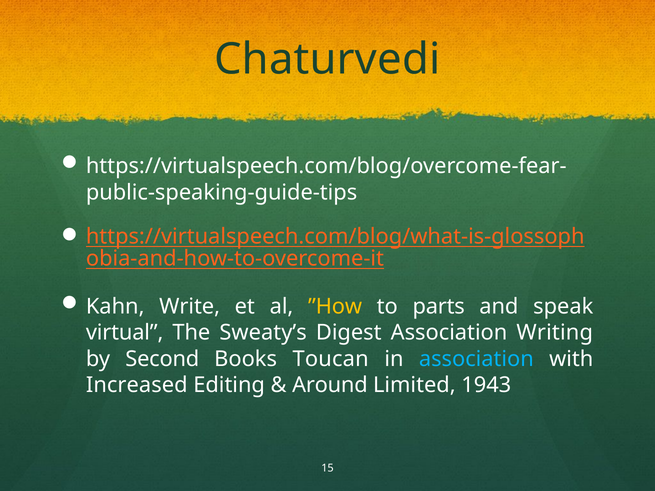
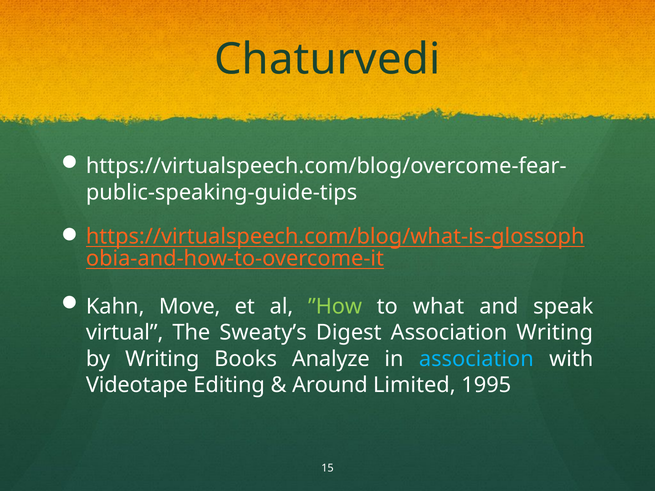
Write: Write -> Move
”How colour: yellow -> light green
parts: parts -> what
by Second: Second -> Writing
Toucan: Toucan -> Analyze
Increased: Increased -> Videotape
1943: 1943 -> 1995
